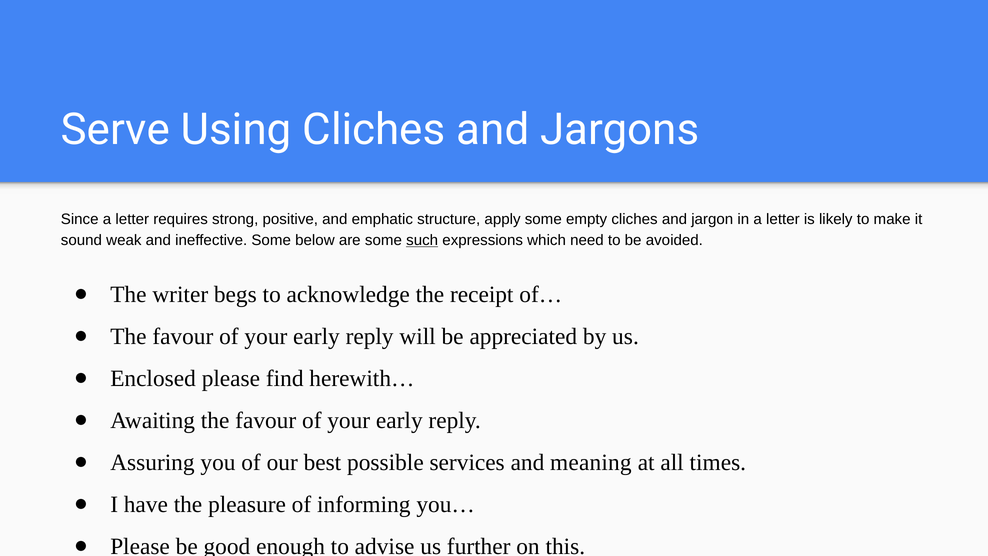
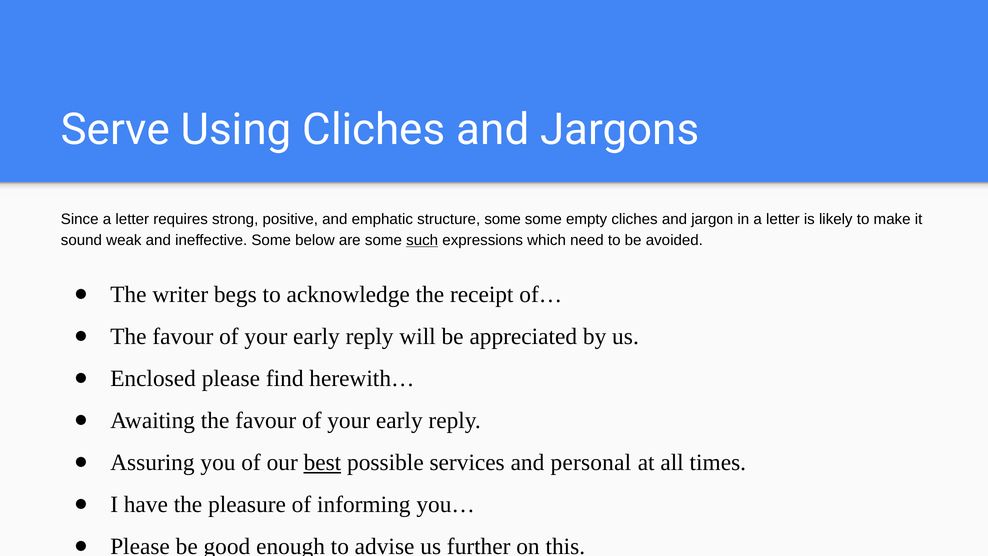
structure apply: apply -> some
best underline: none -> present
meaning: meaning -> personal
